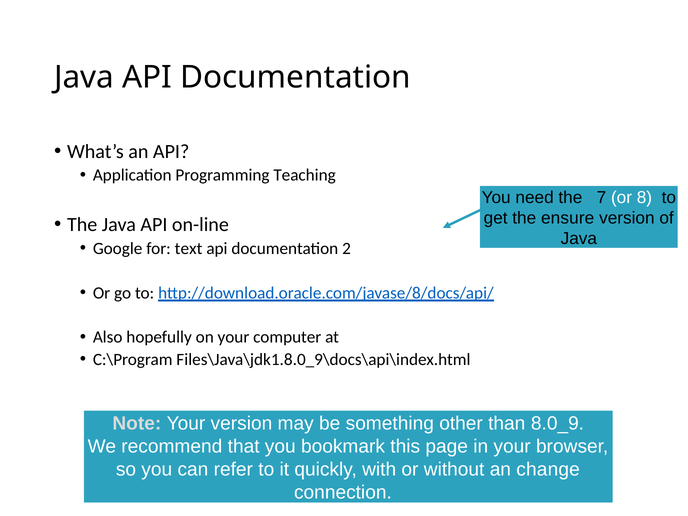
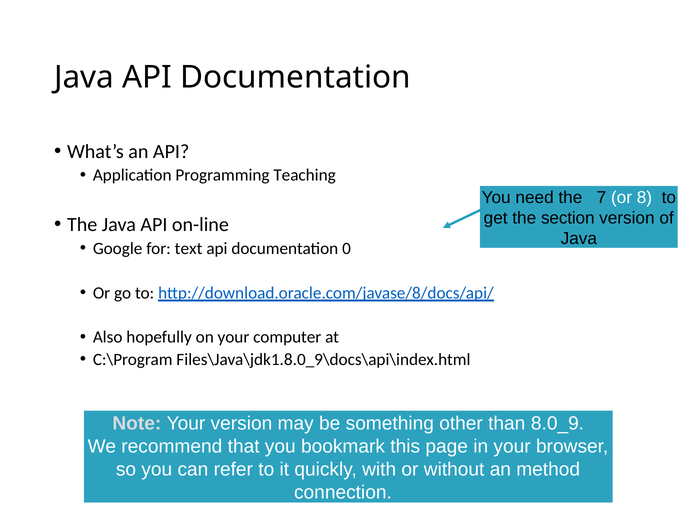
ensure: ensure -> section
2: 2 -> 0
change: change -> method
